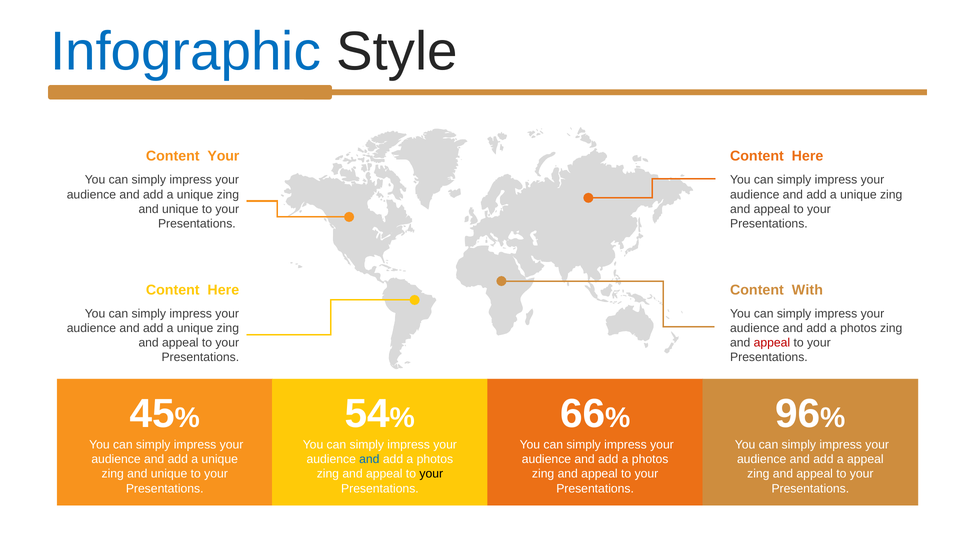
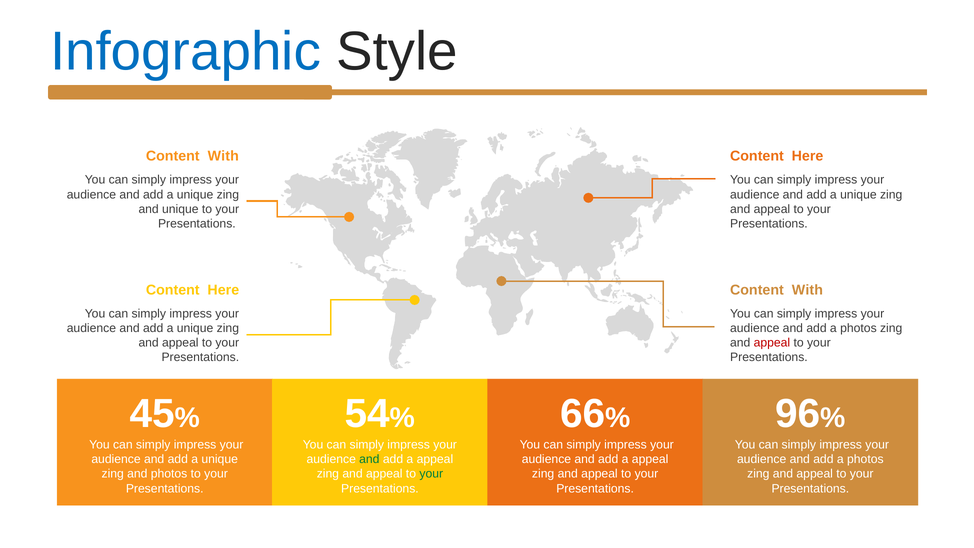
Your at (223, 156): Your -> With
and at (369, 459) colour: blue -> green
photos at (435, 459): photos -> appeal
photos at (650, 459): photos -> appeal
appeal at (865, 459): appeal -> photos
unique at (169, 474): unique -> photos
your at (431, 474) colour: black -> green
